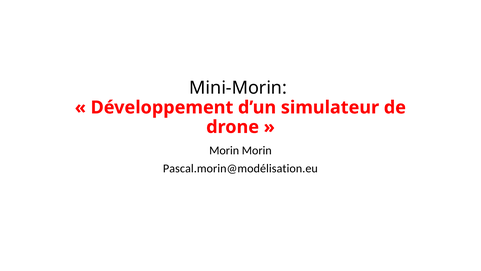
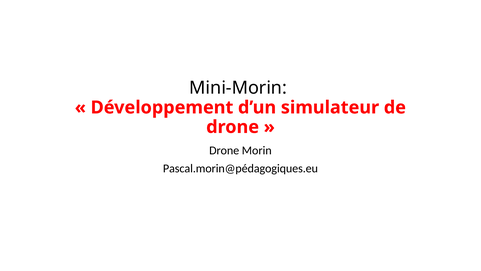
Morin at (224, 150): Morin -> Drone
Pascal.morin@modélisation.eu: Pascal.morin@modélisation.eu -> Pascal.morin@pédagogiques.eu
